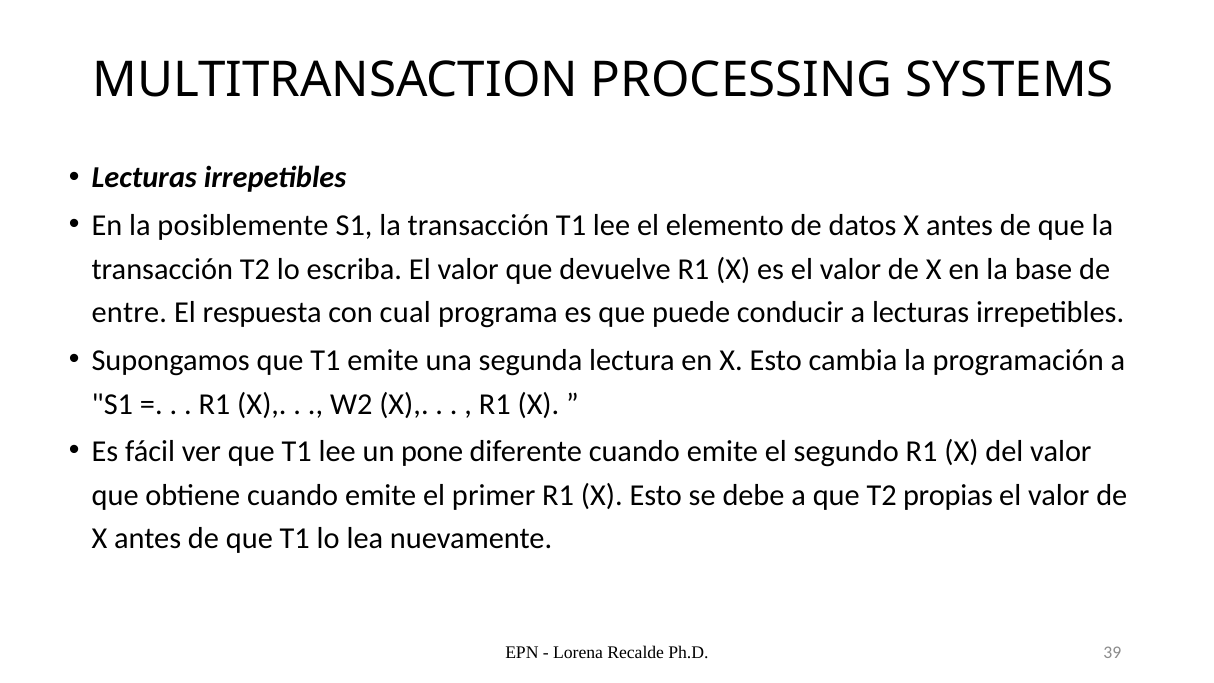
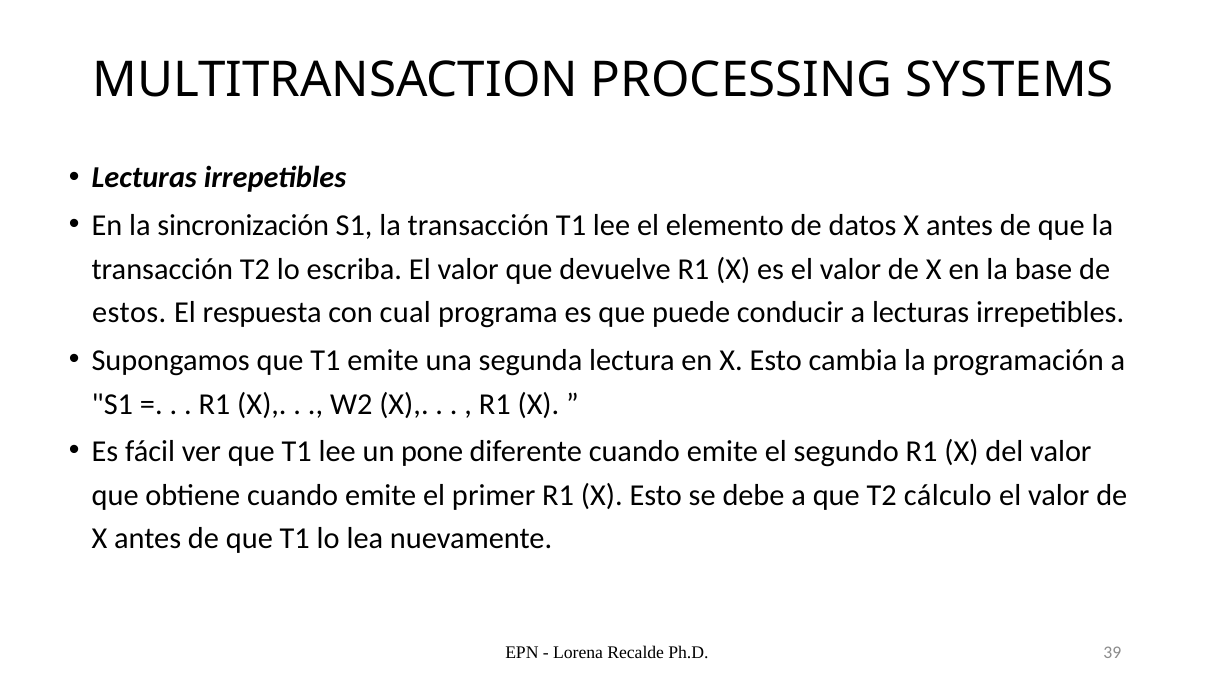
posiblemente: posiblemente -> sincronización
entre: entre -> estos
propias: propias -> cálculo
